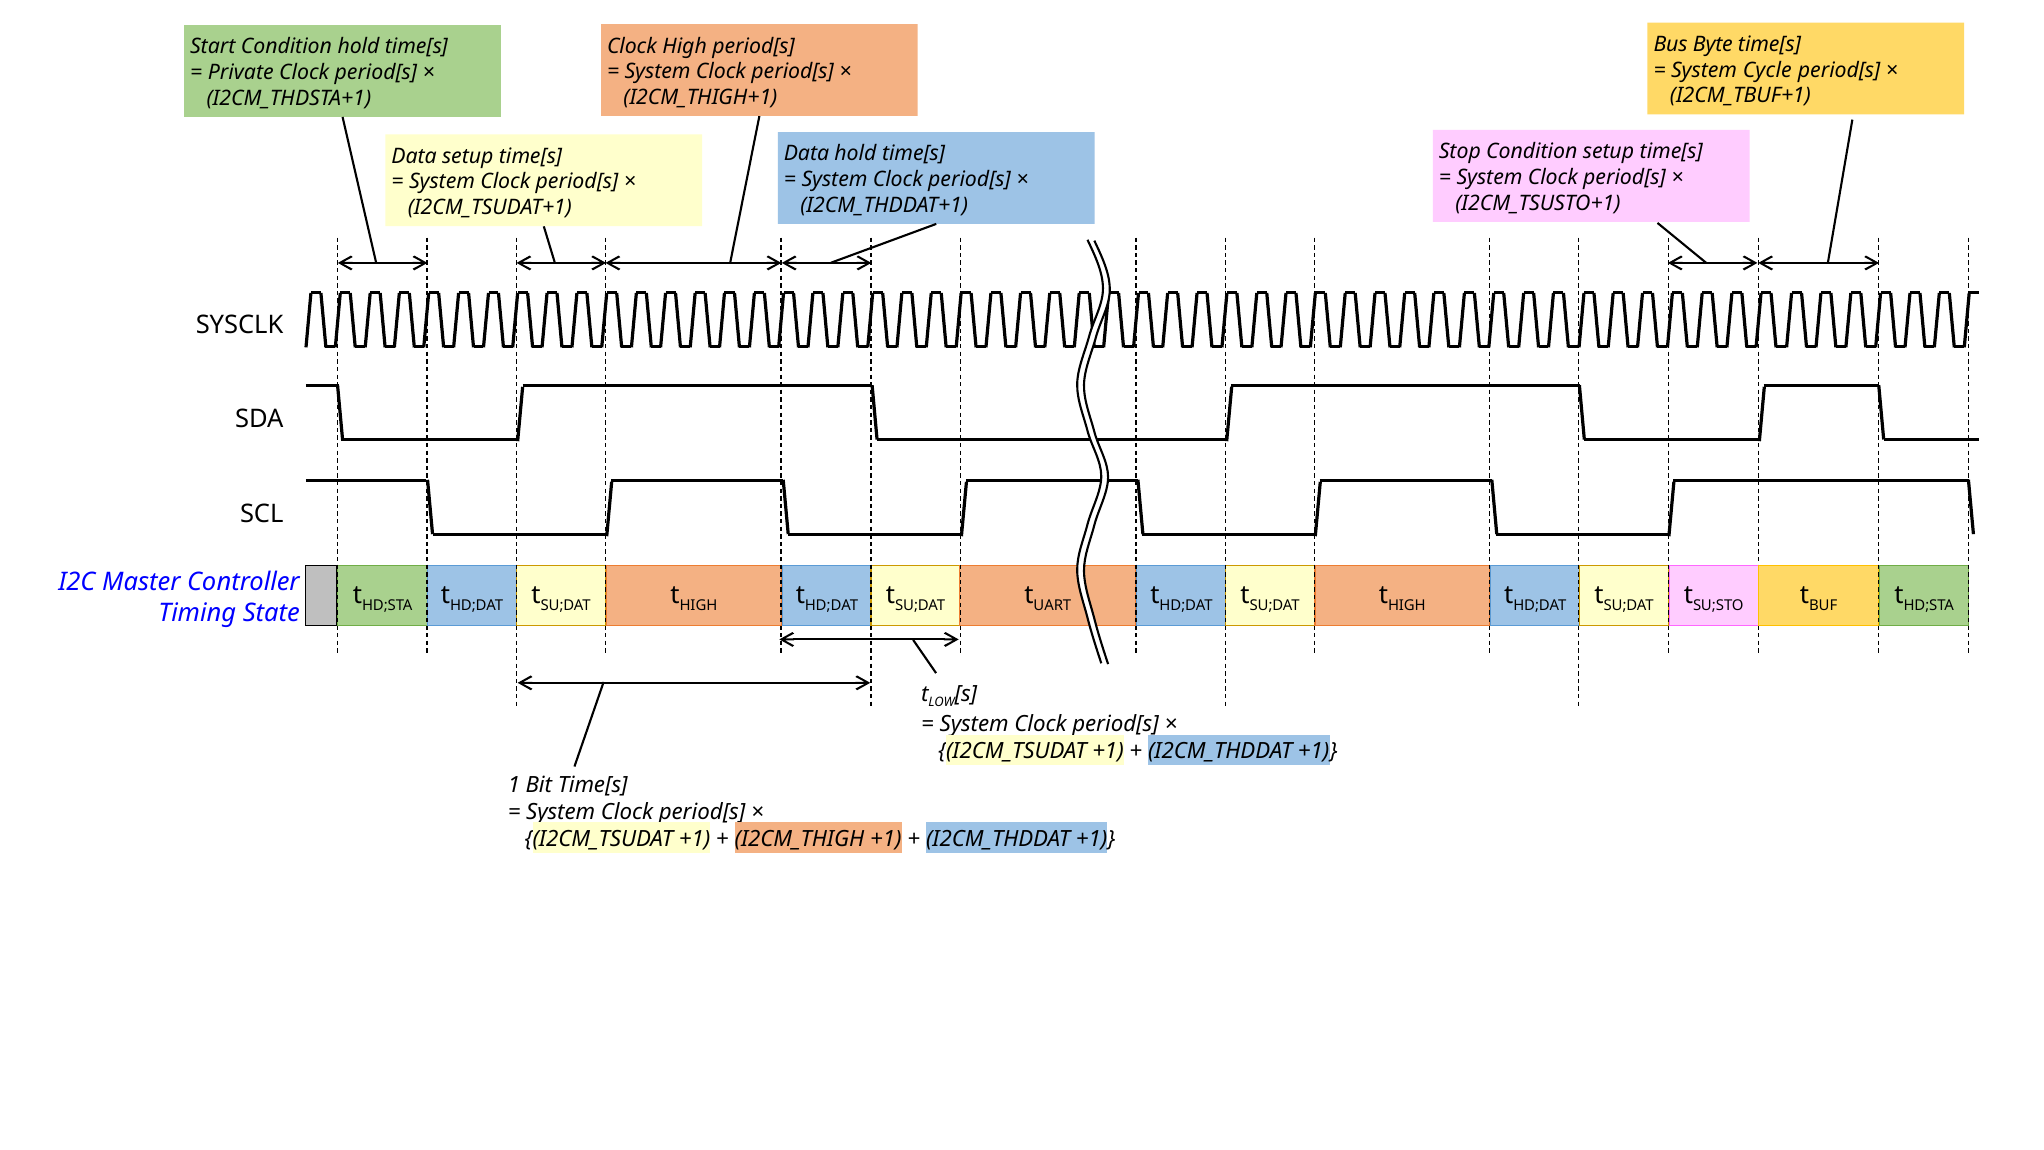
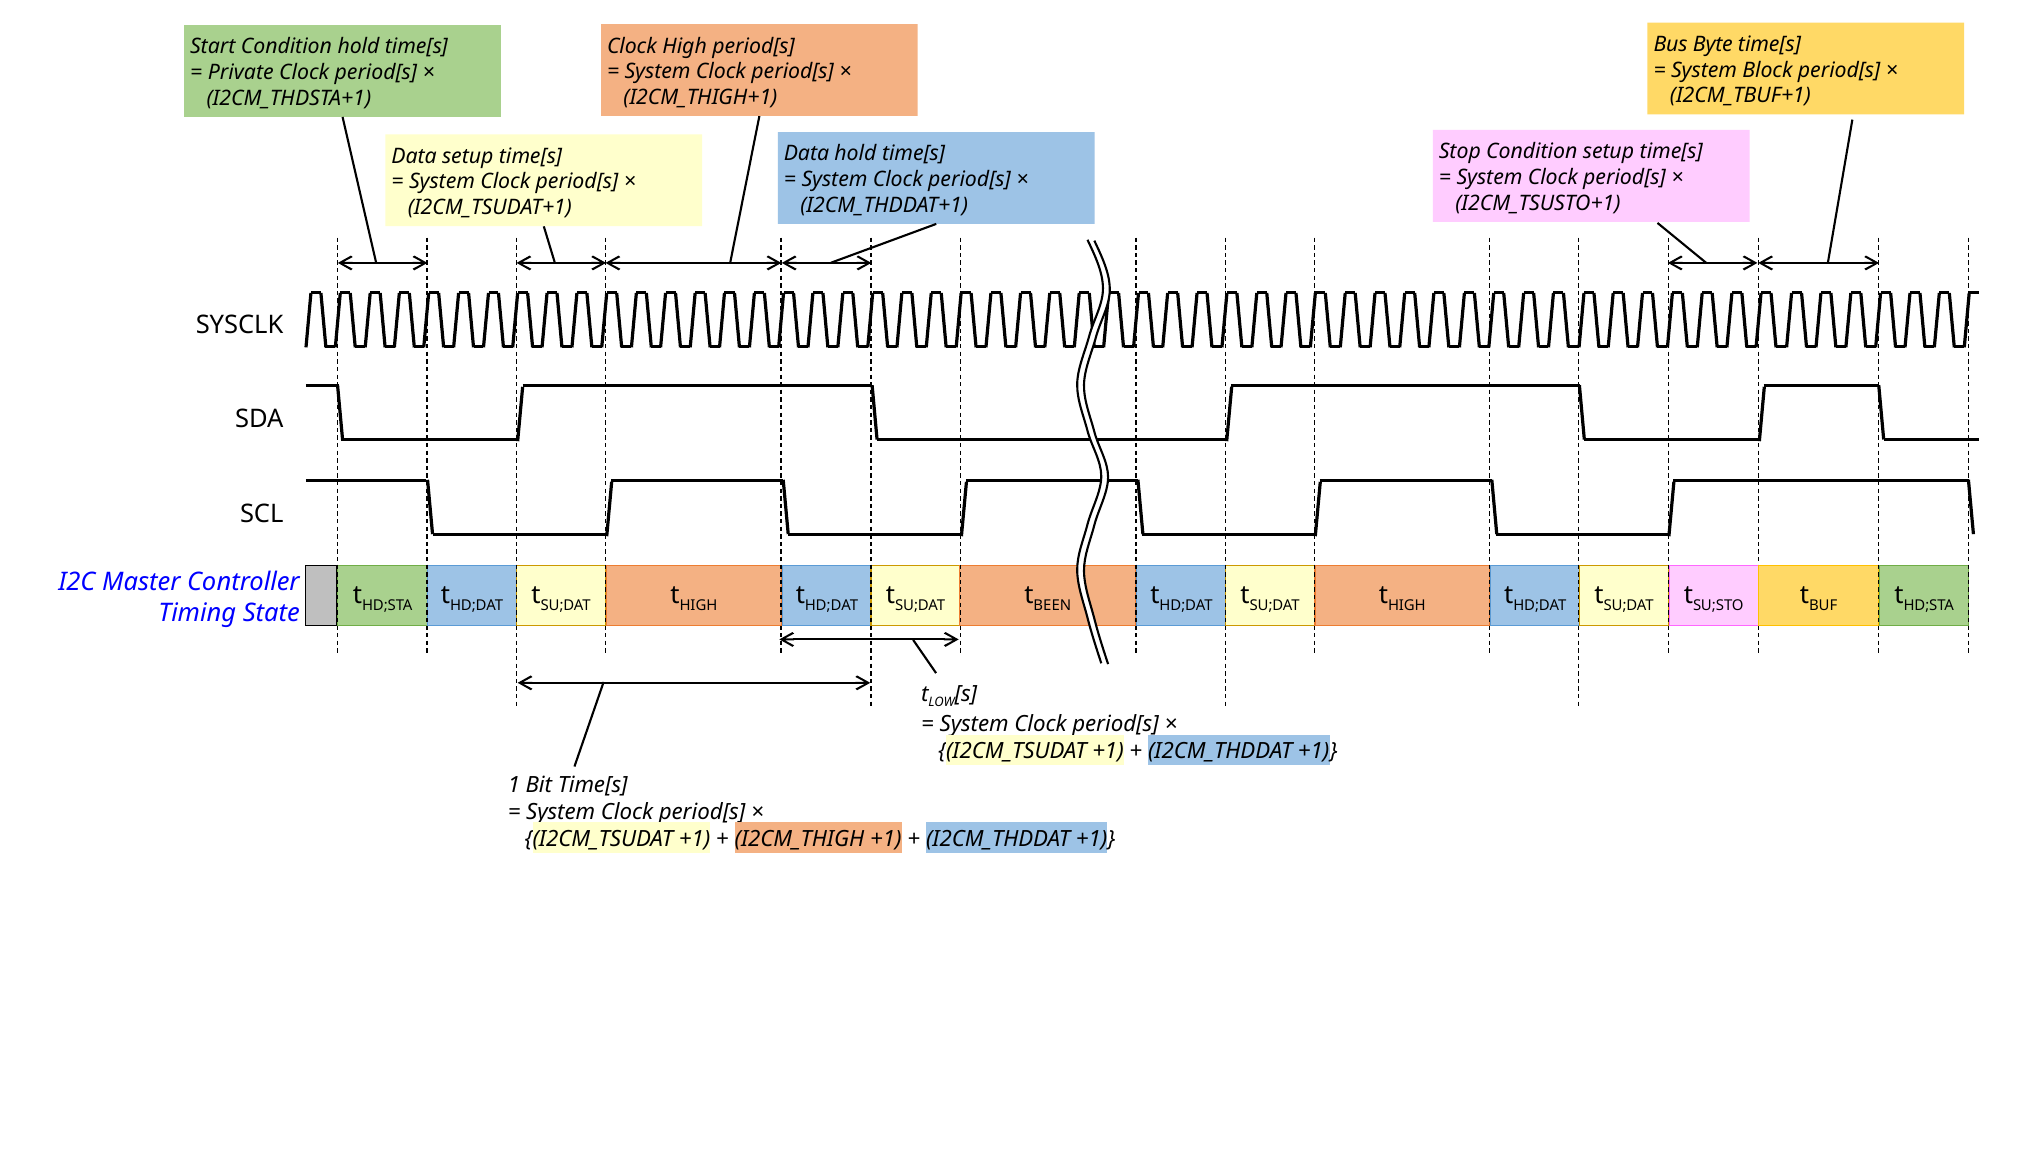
Cycle: Cycle -> Block
UART: UART -> BEEN
